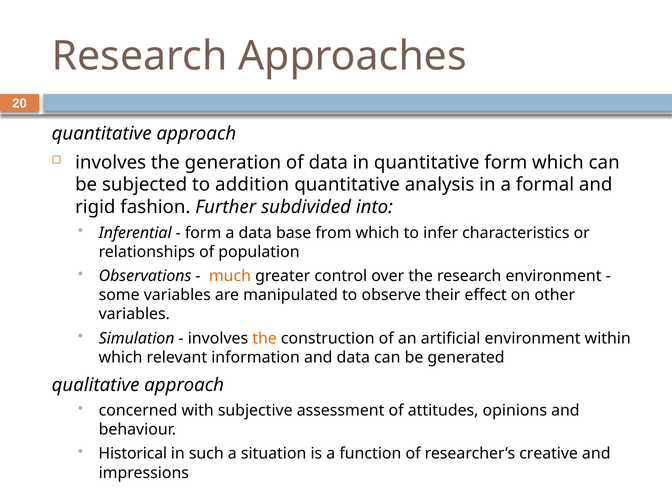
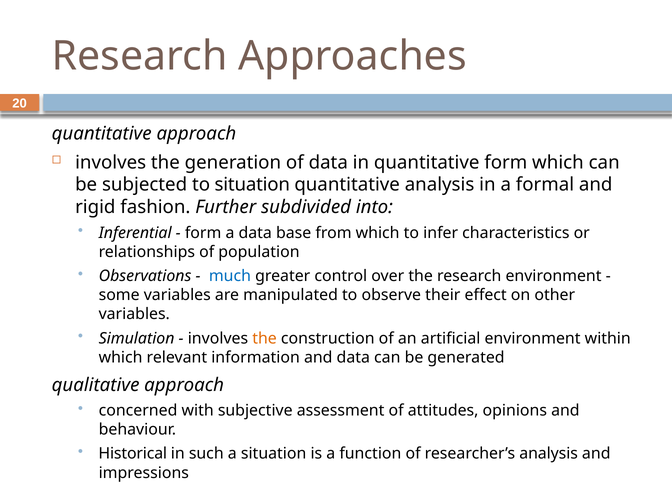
to addition: addition -> situation
much colour: orange -> blue
researcher’s creative: creative -> analysis
